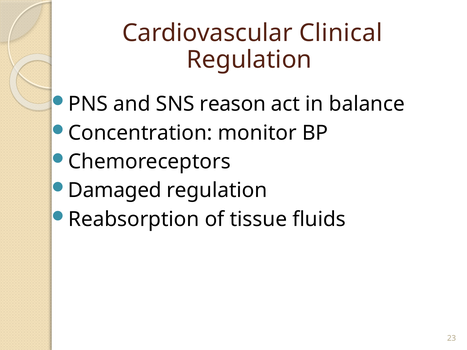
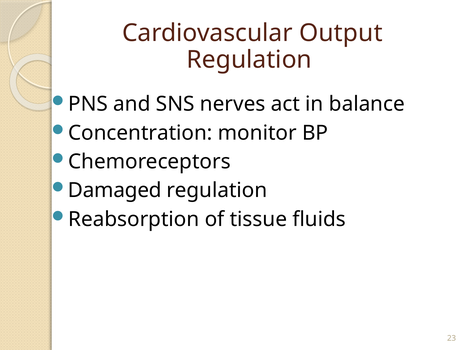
Clinical: Clinical -> Output
reason: reason -> nerves
